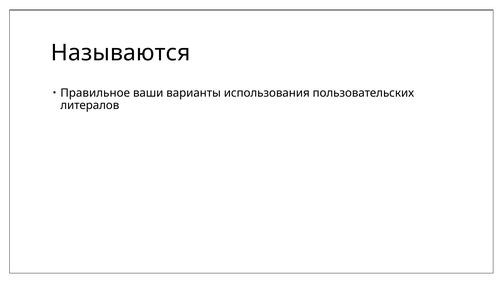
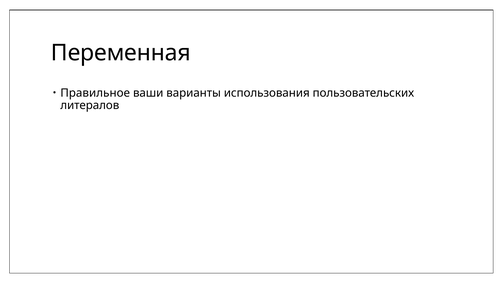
Называются: Называются -> Переменная
